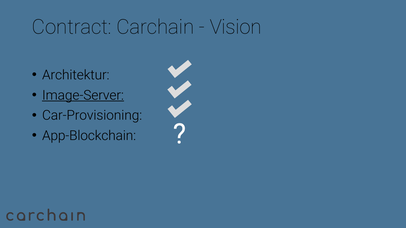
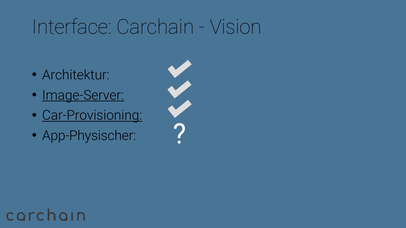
Contract: Contract -> Interface
Car-Provisioning underline: none -> present
App-Blockchain: App-Blockchain -> App-Physischer
